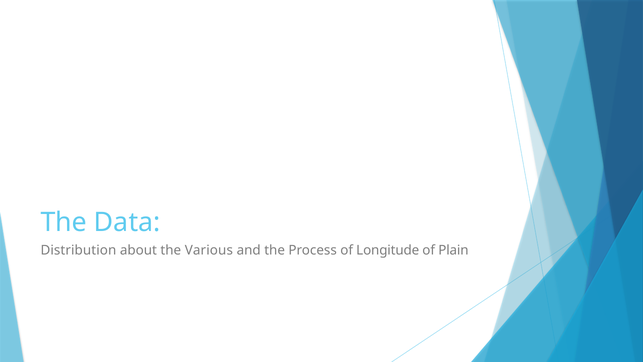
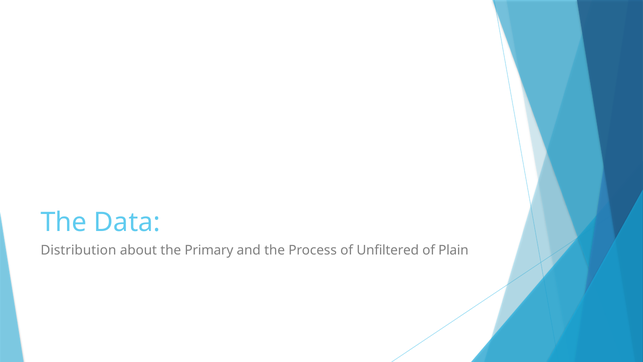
Various: Various -> Primary
Longitude: Longitude -> Unfiltered
